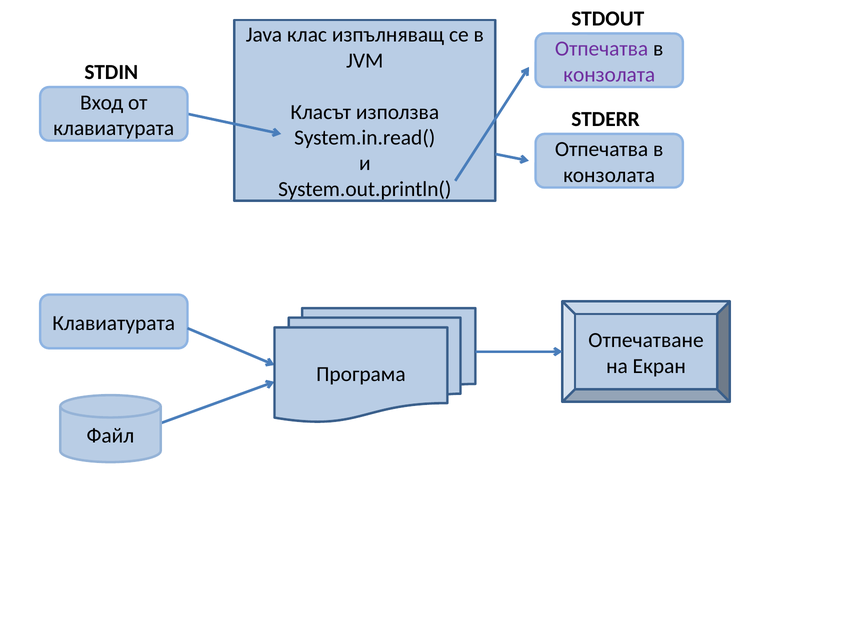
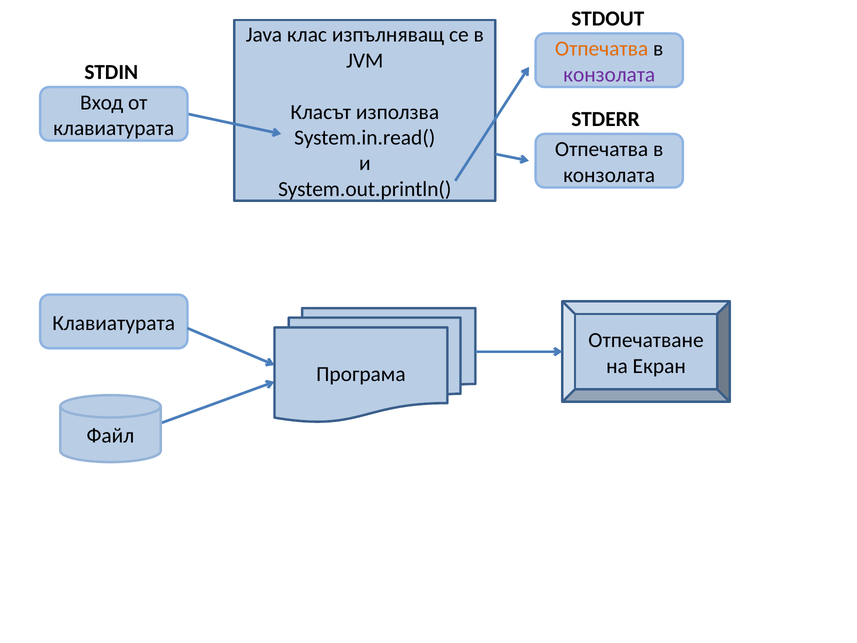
Отпечатва at (602, 49) colour: purple -> orange
